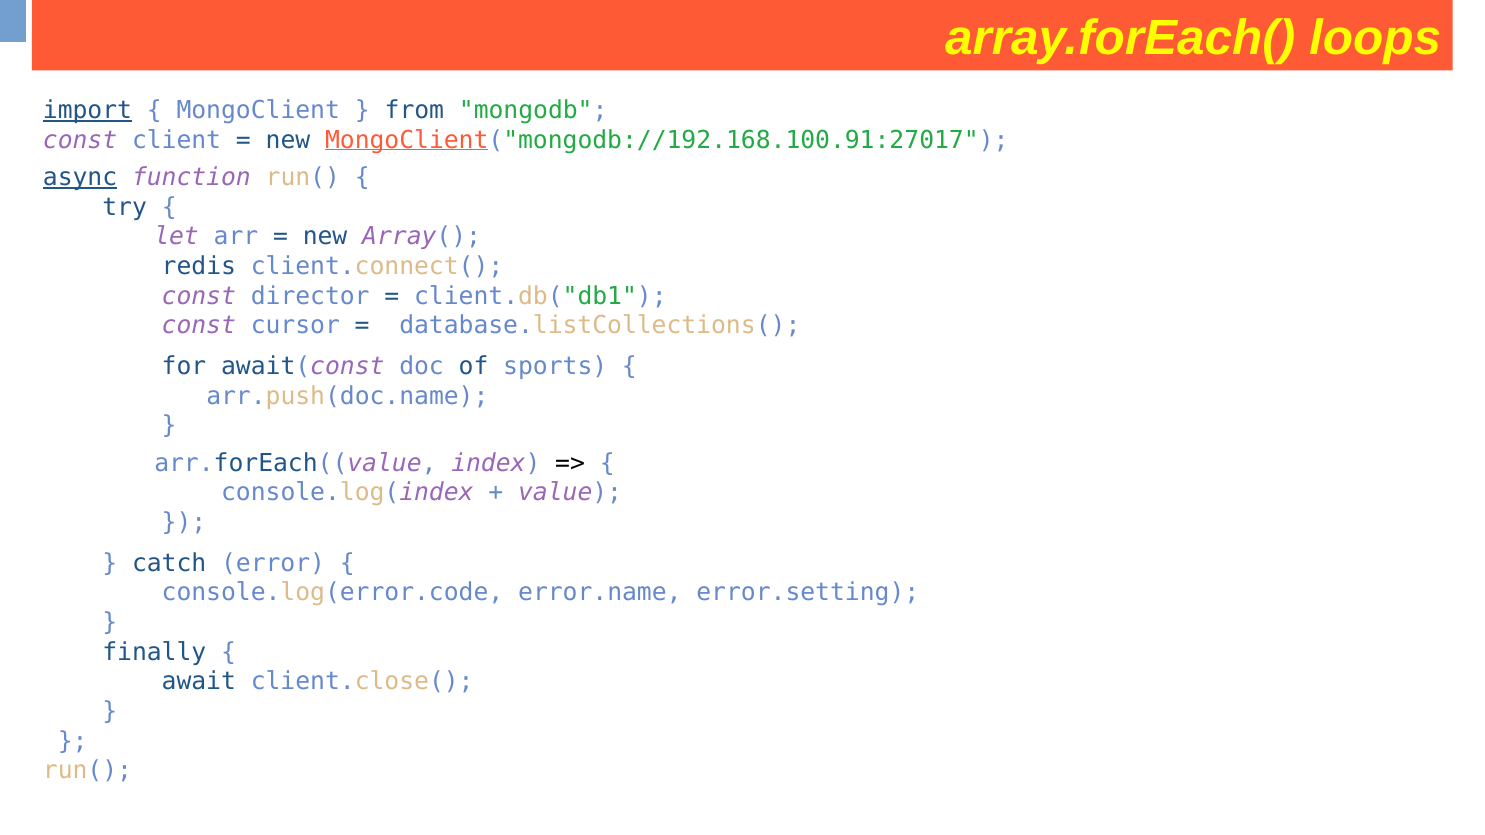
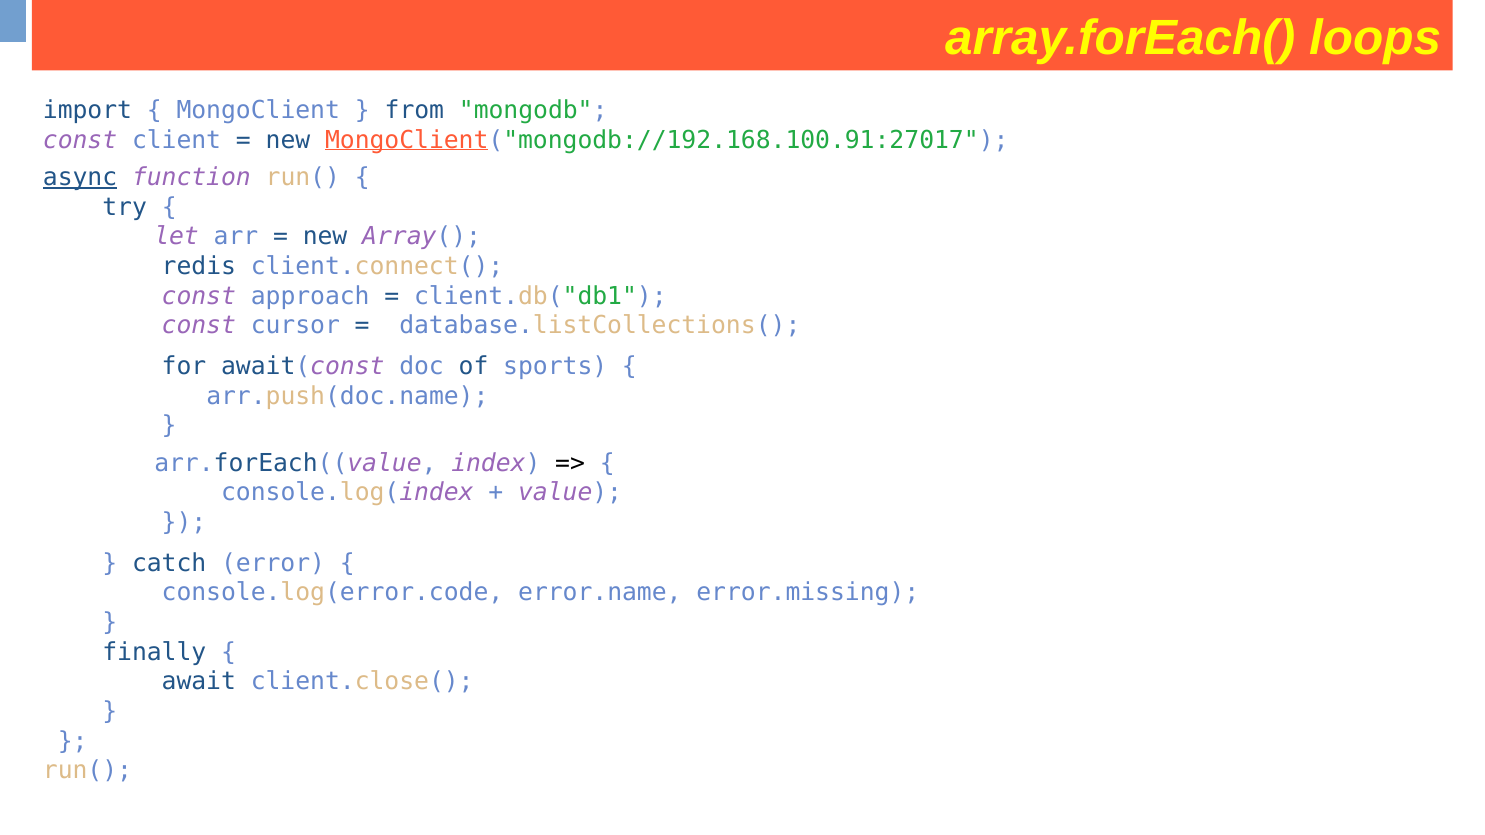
import underline: present -> none
director: director -> approach
error.setting: error.setting -> error.missing
